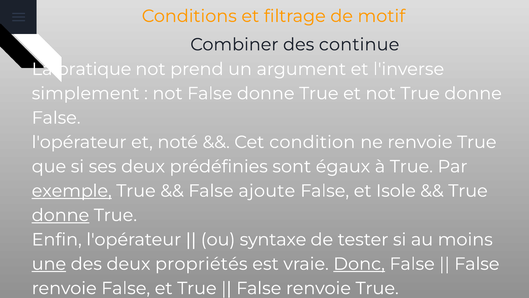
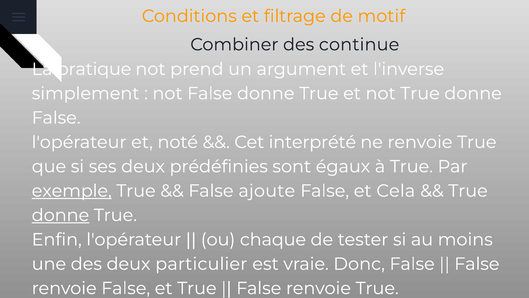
condition: condition -> interprété
Isole: Isole -> Cela
syntaxe: syntaxe -> chaque
une underline: present -> none
propriétés: propriétés -> particulier
Donc underline: present -> none
